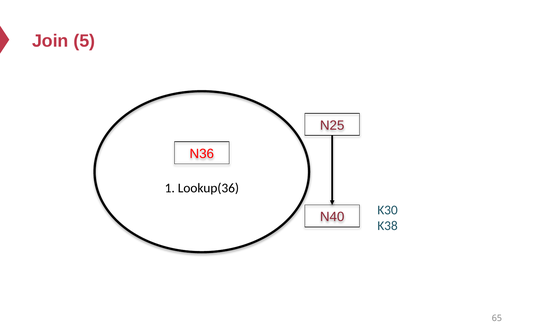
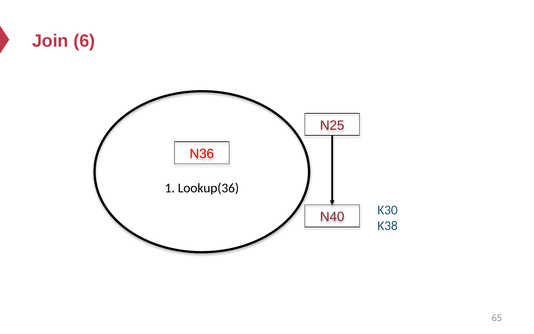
5: 5 -> 6
